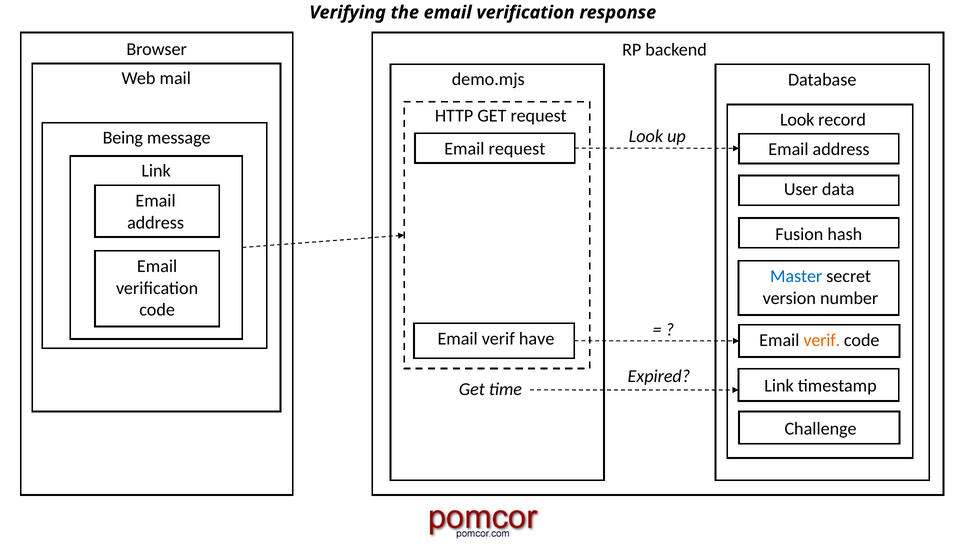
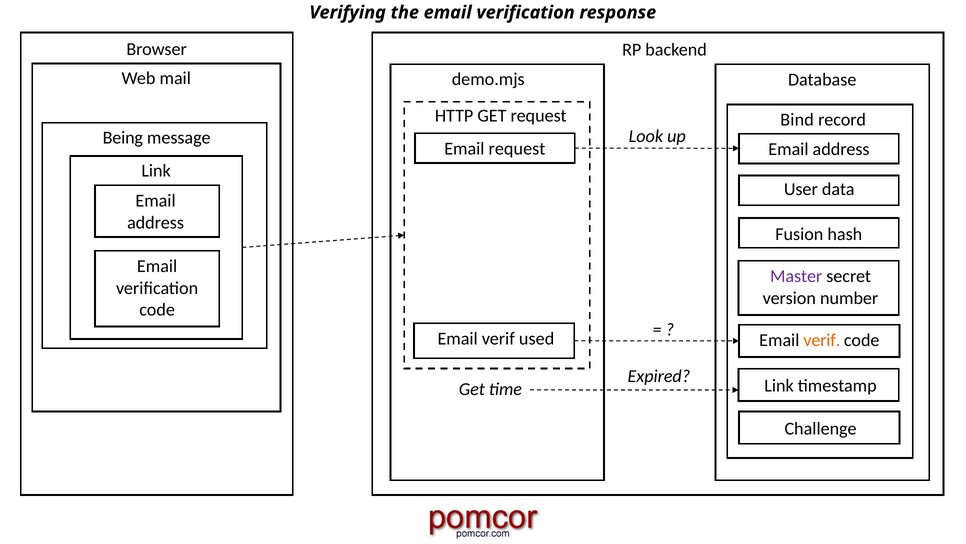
Look at (797, 120): Look -> Bind
Master colour: blue -> purple
have: have -> used
